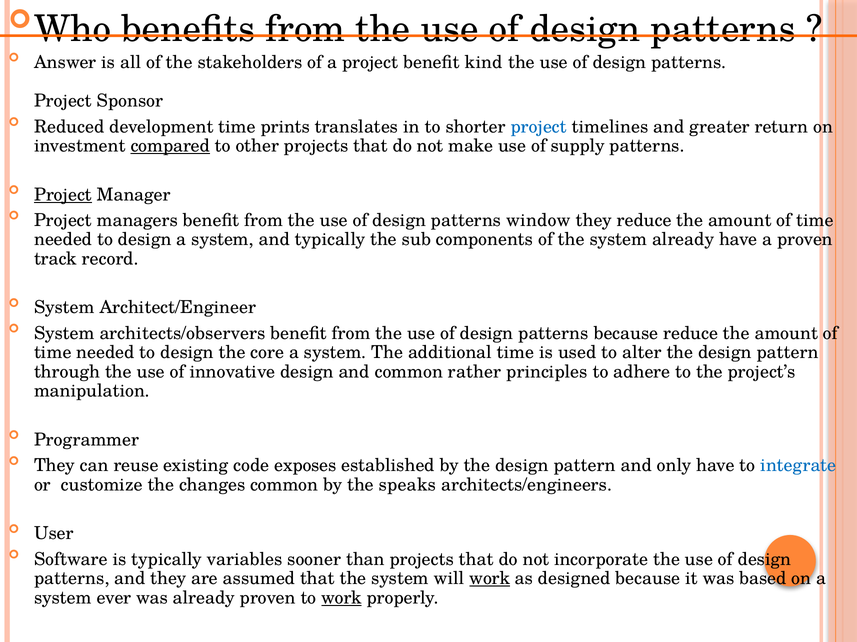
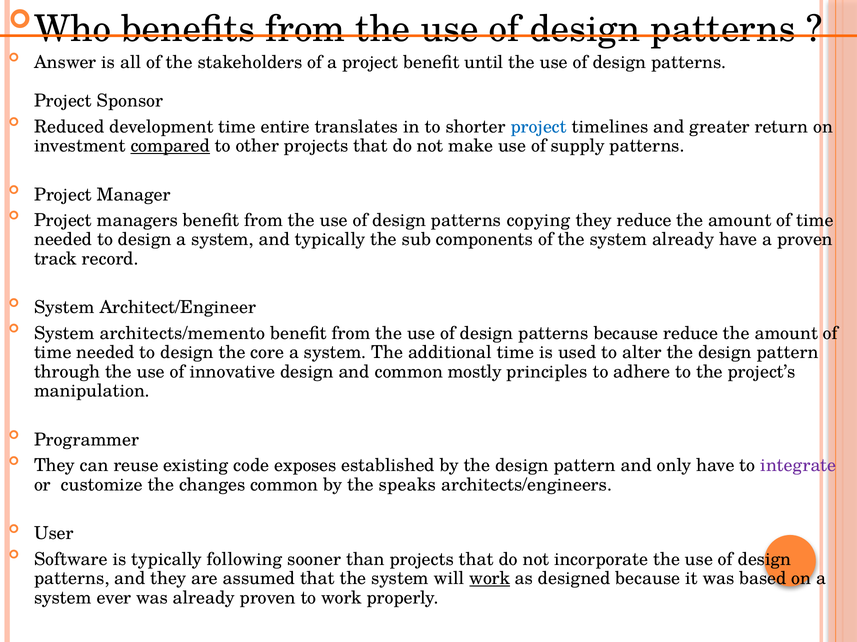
kind: kind -> until
prints: prints -> entire
Project at (63, 195) underline: present -> none
window: window -> copying
architects/observers: architects/observers -> architects/memento
rather: rather -> mostly
integrate colour: blue -> purple
variables: variables -> following
work at (342, 598) underline: present -> none
